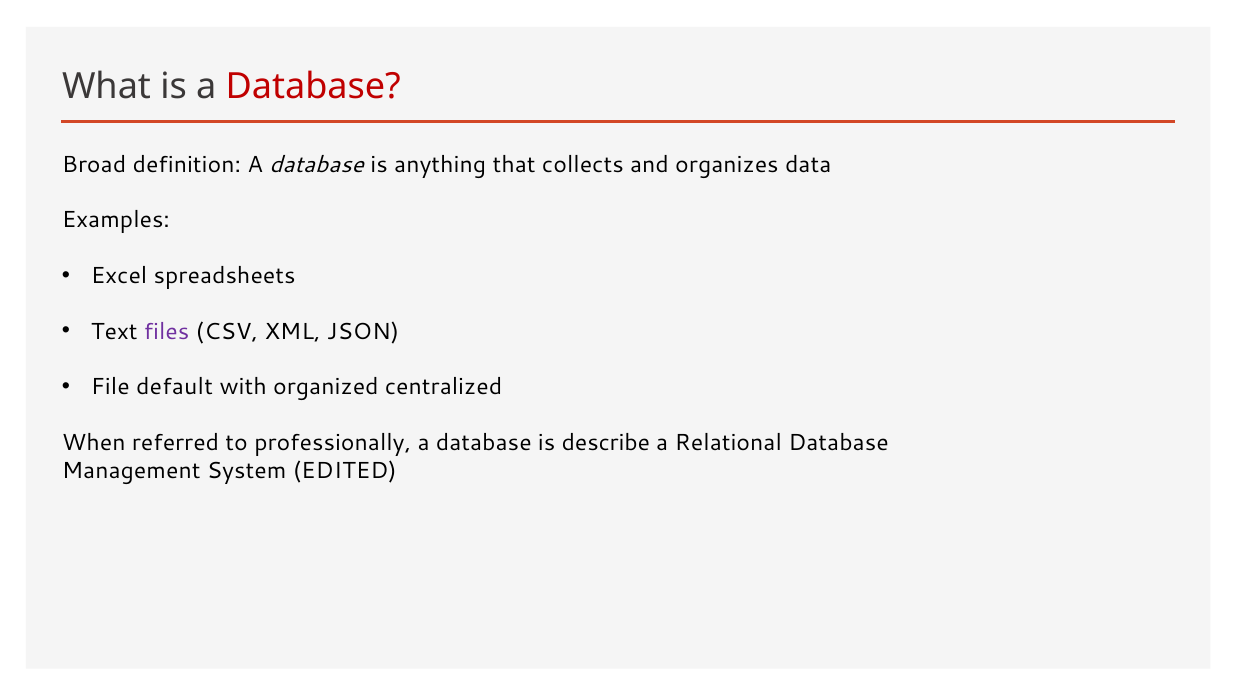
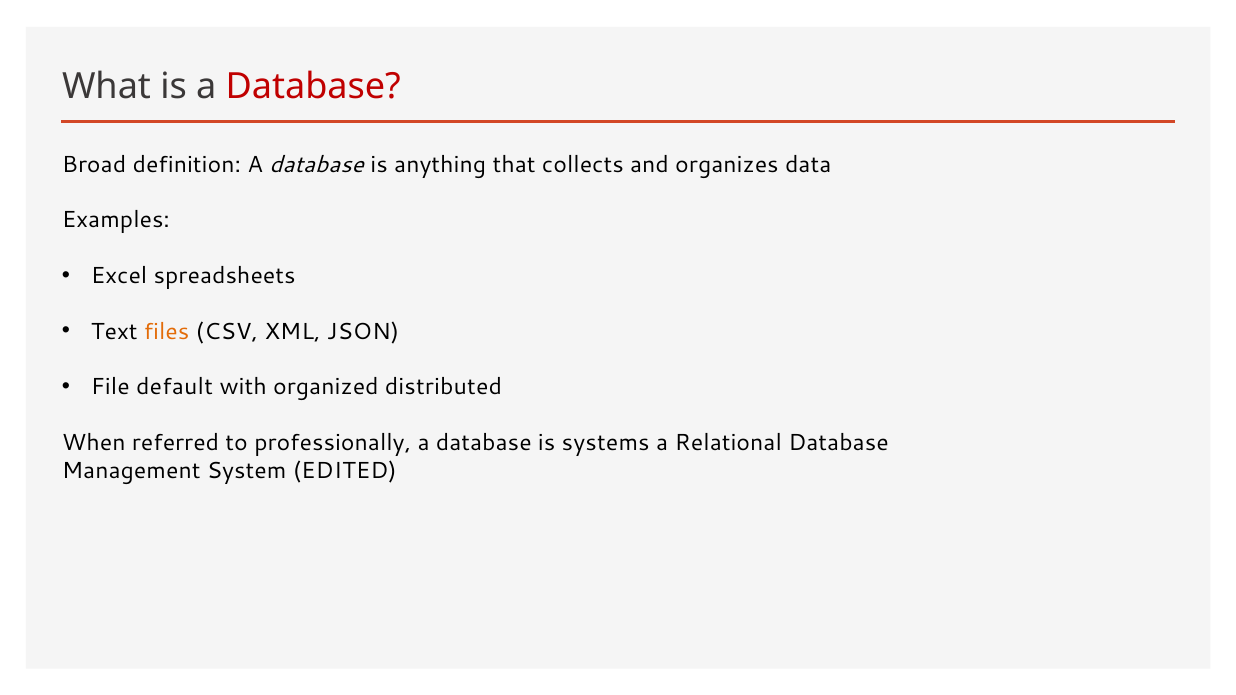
files colour: purple -> orange
centralized: centralized -> distributed
describe: describe -> systems
